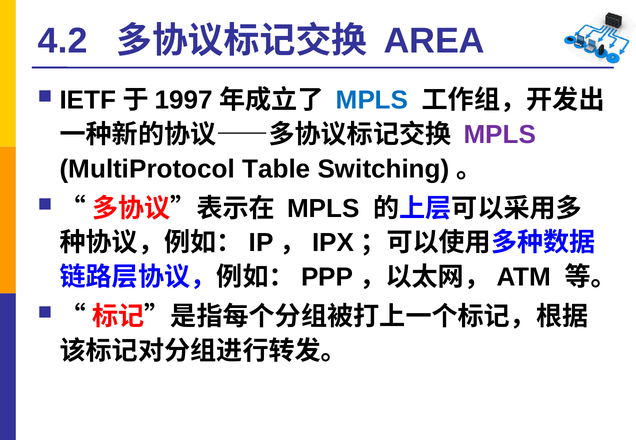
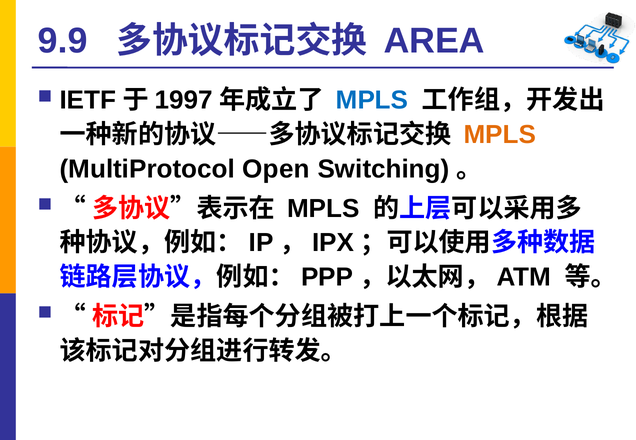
4.2: 4.2 -> 9.9
MPLS at (500, 135) colour: purple -> orange
Table: Table -> Open
